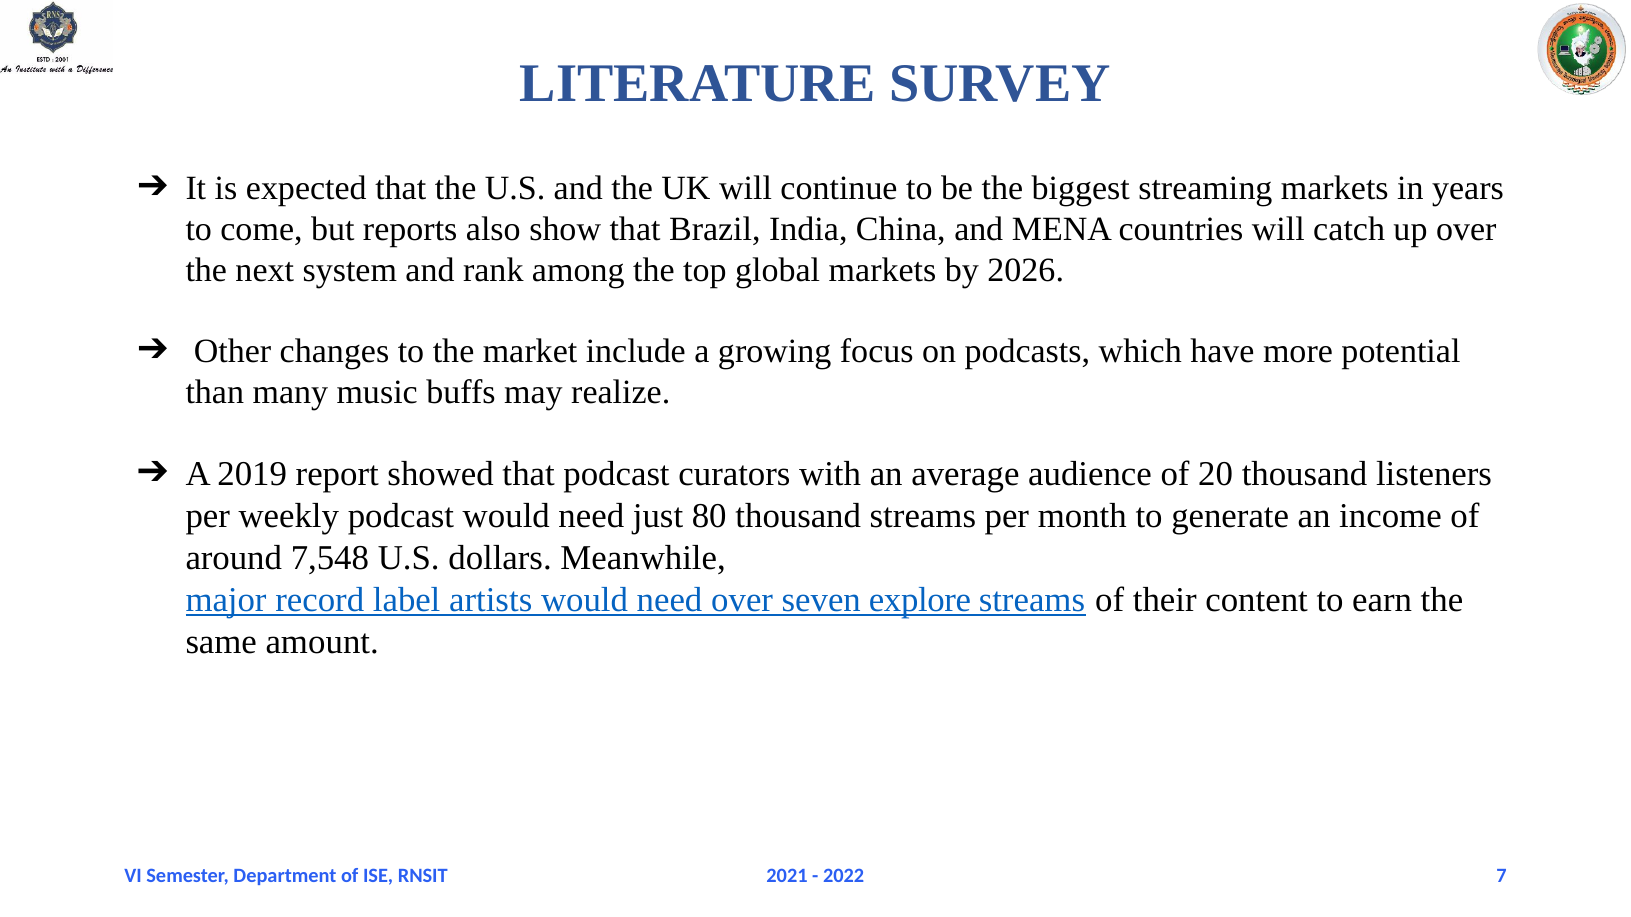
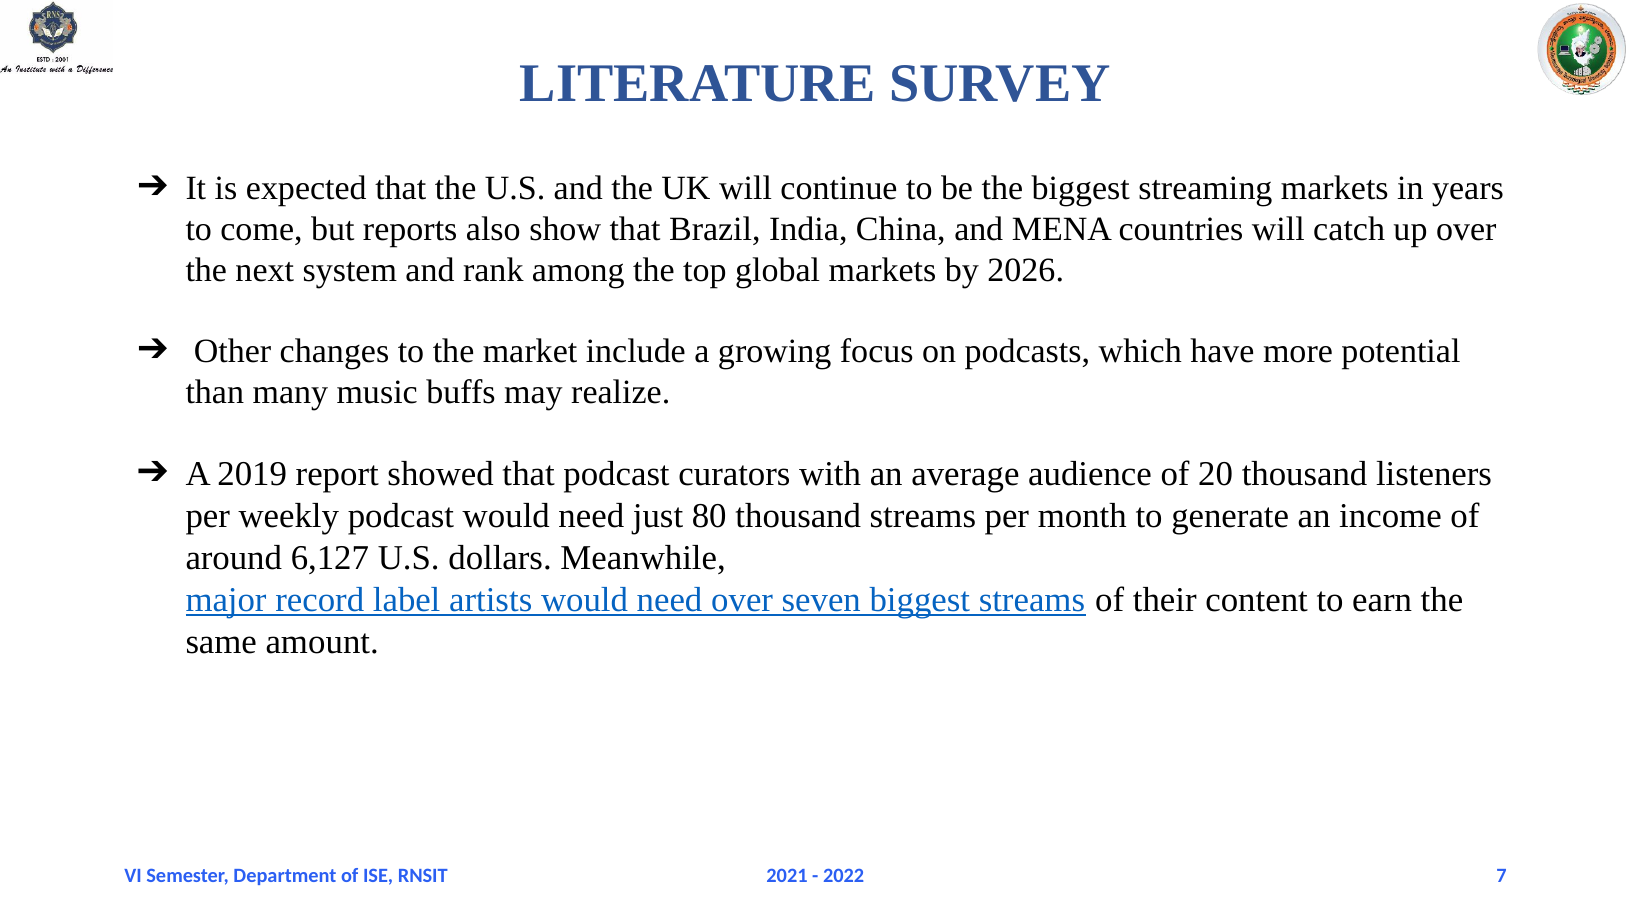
7,548: 7,548 -> 6,127
seven explore: explore -> biggest
